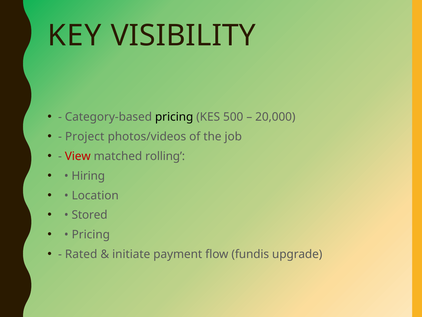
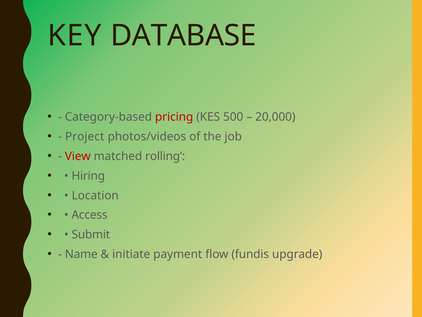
VISIBILITY: VISIBILITY -> DATABASE
pricing at (174, 117) colour: black -> red
Stored: Stored -> Access
Pricing at (91, 234): Pricing -> Submit
Rated: Rated -> Name
